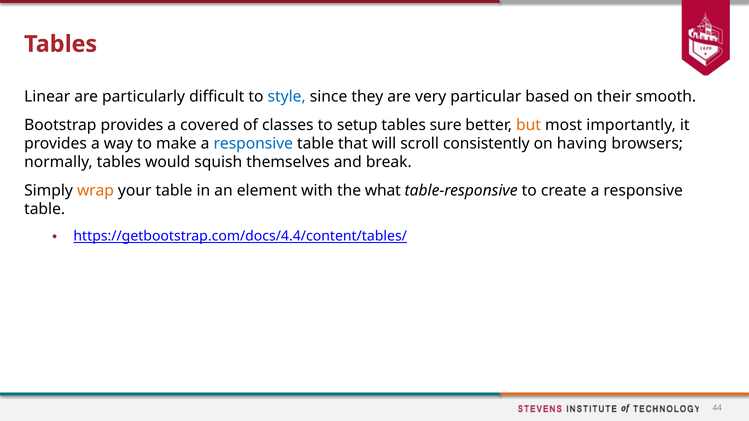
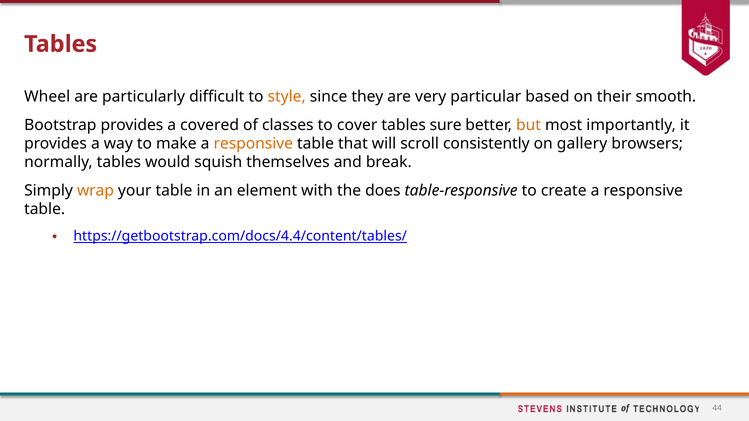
Linear: Linear -> Wheel
style colour: blue -> orange
setup: setup -> cover
responsive at (253, 144) colour: blue -> orange
having: having -> gallery
what: what -> does
